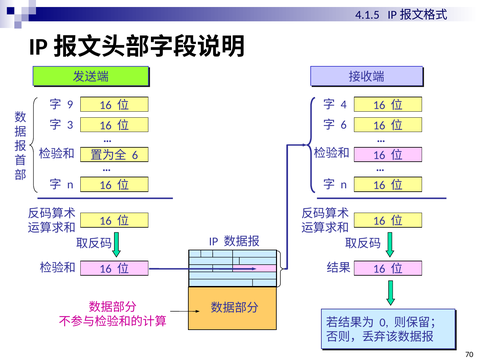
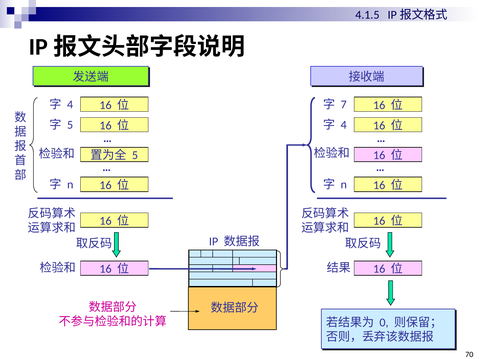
9 at (70, 104): 9 -> 4
4: 4 -> 7
3 at (70, 125): 3 -> 5
6 at (344, 125): 6 -> 4
6 at (135, 155): 6 -> 5
